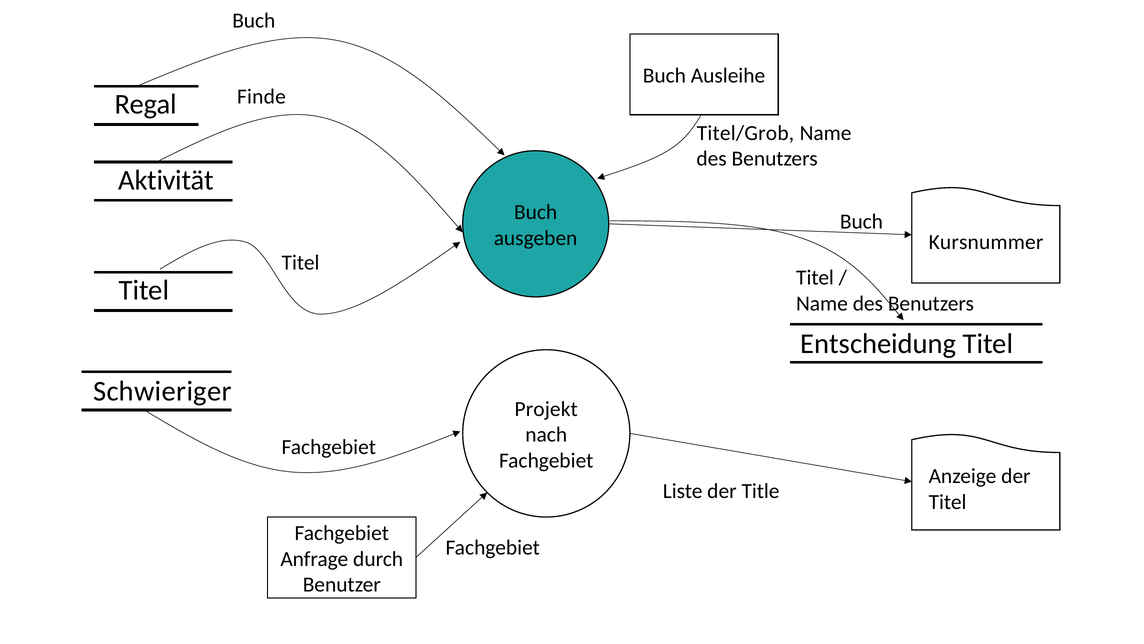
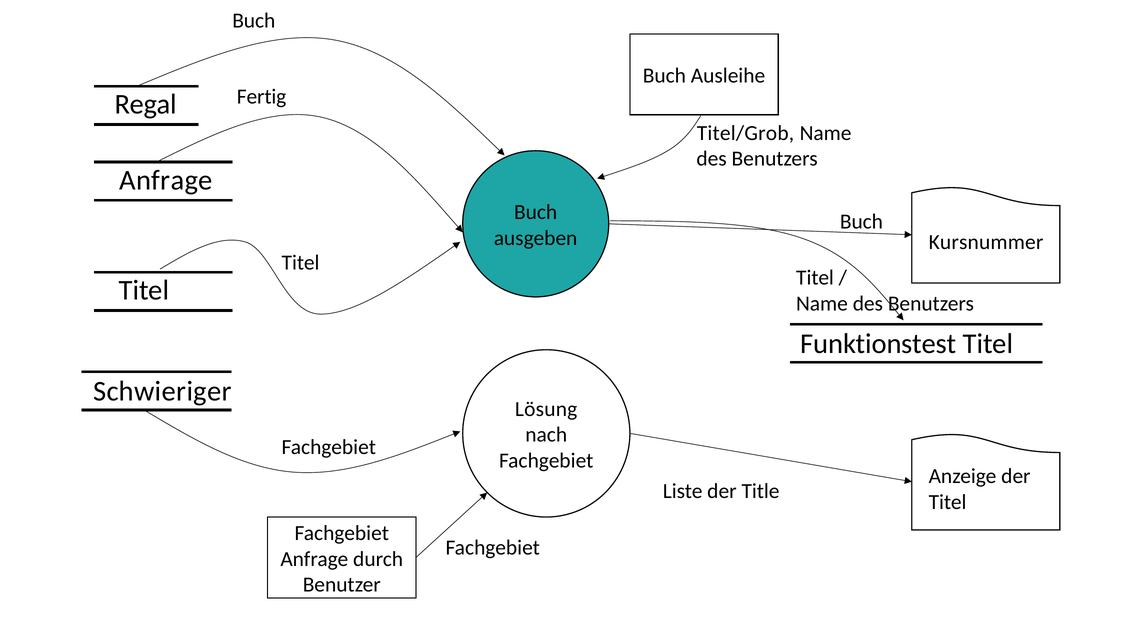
Finde: Finde -> Fertig
Aktivität at (166, 180): Aktivität -> Anfrage
Entscheidung: Entscheidung -> Funktionstest
Projekt: Projekt -> Lösung
